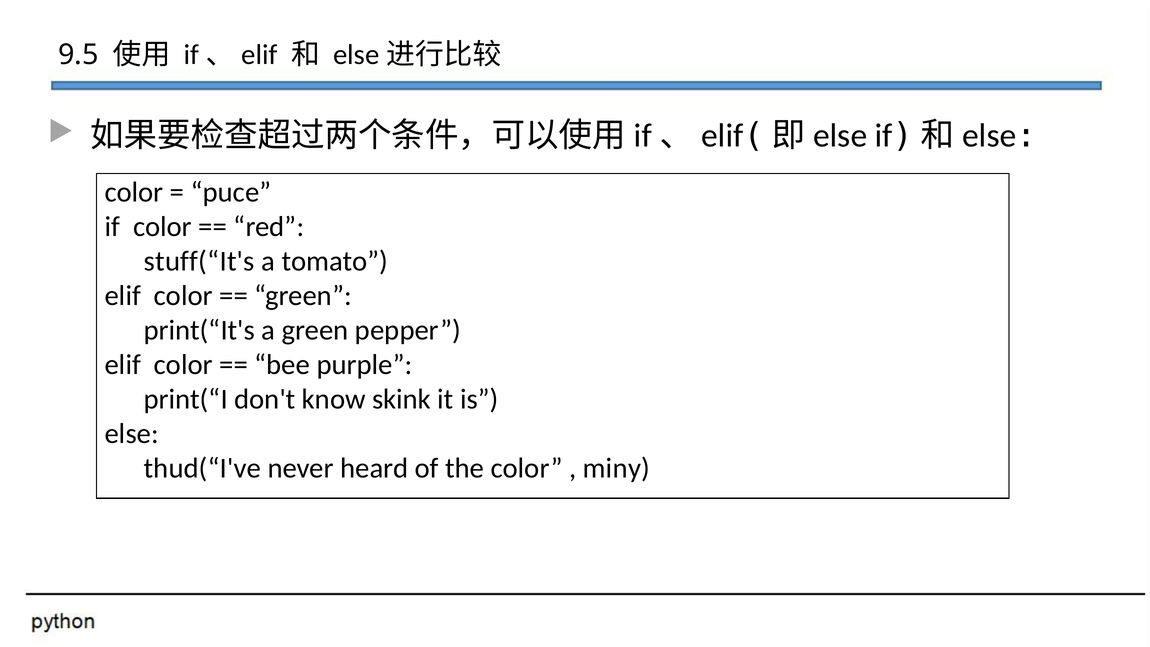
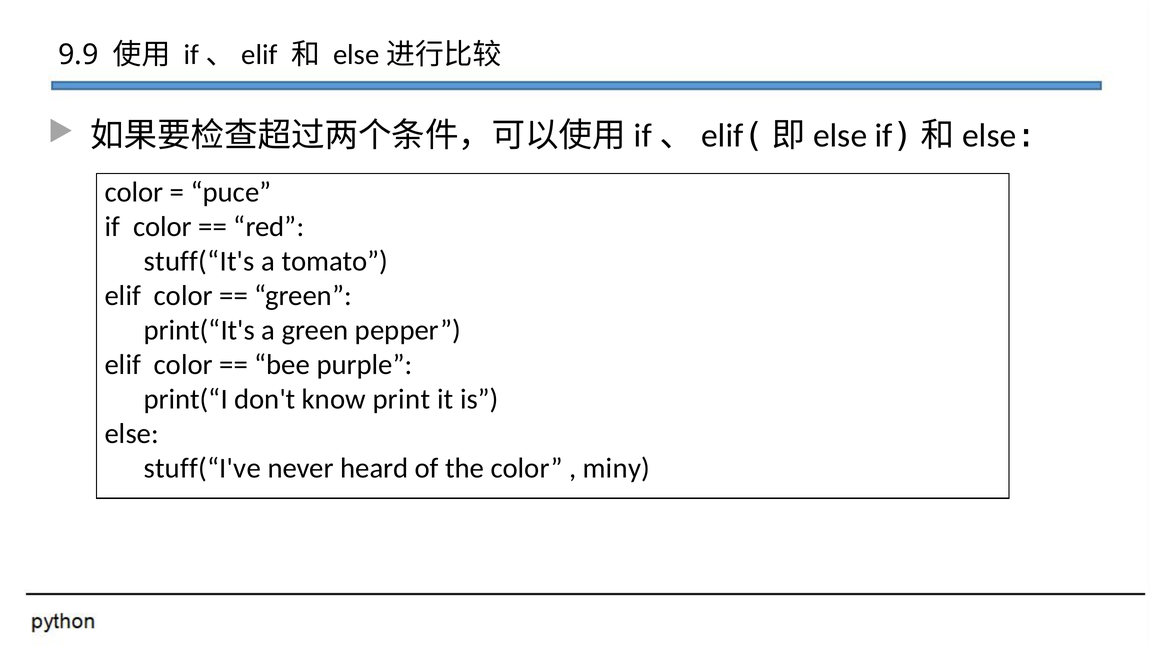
9.5: 9.5 -> 9.9
skink: skink -> print
thud(“I've: thud(“I've -> stuff(“I've
